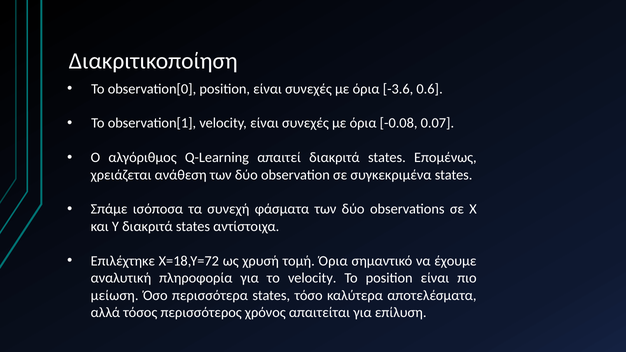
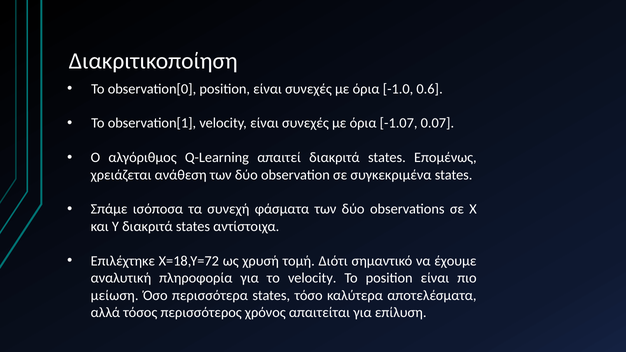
-3.6: -3.6 -> -1.0
-0.08: -0.08 -> -1.07
τομή Όρια: Όρια -> Διότι
